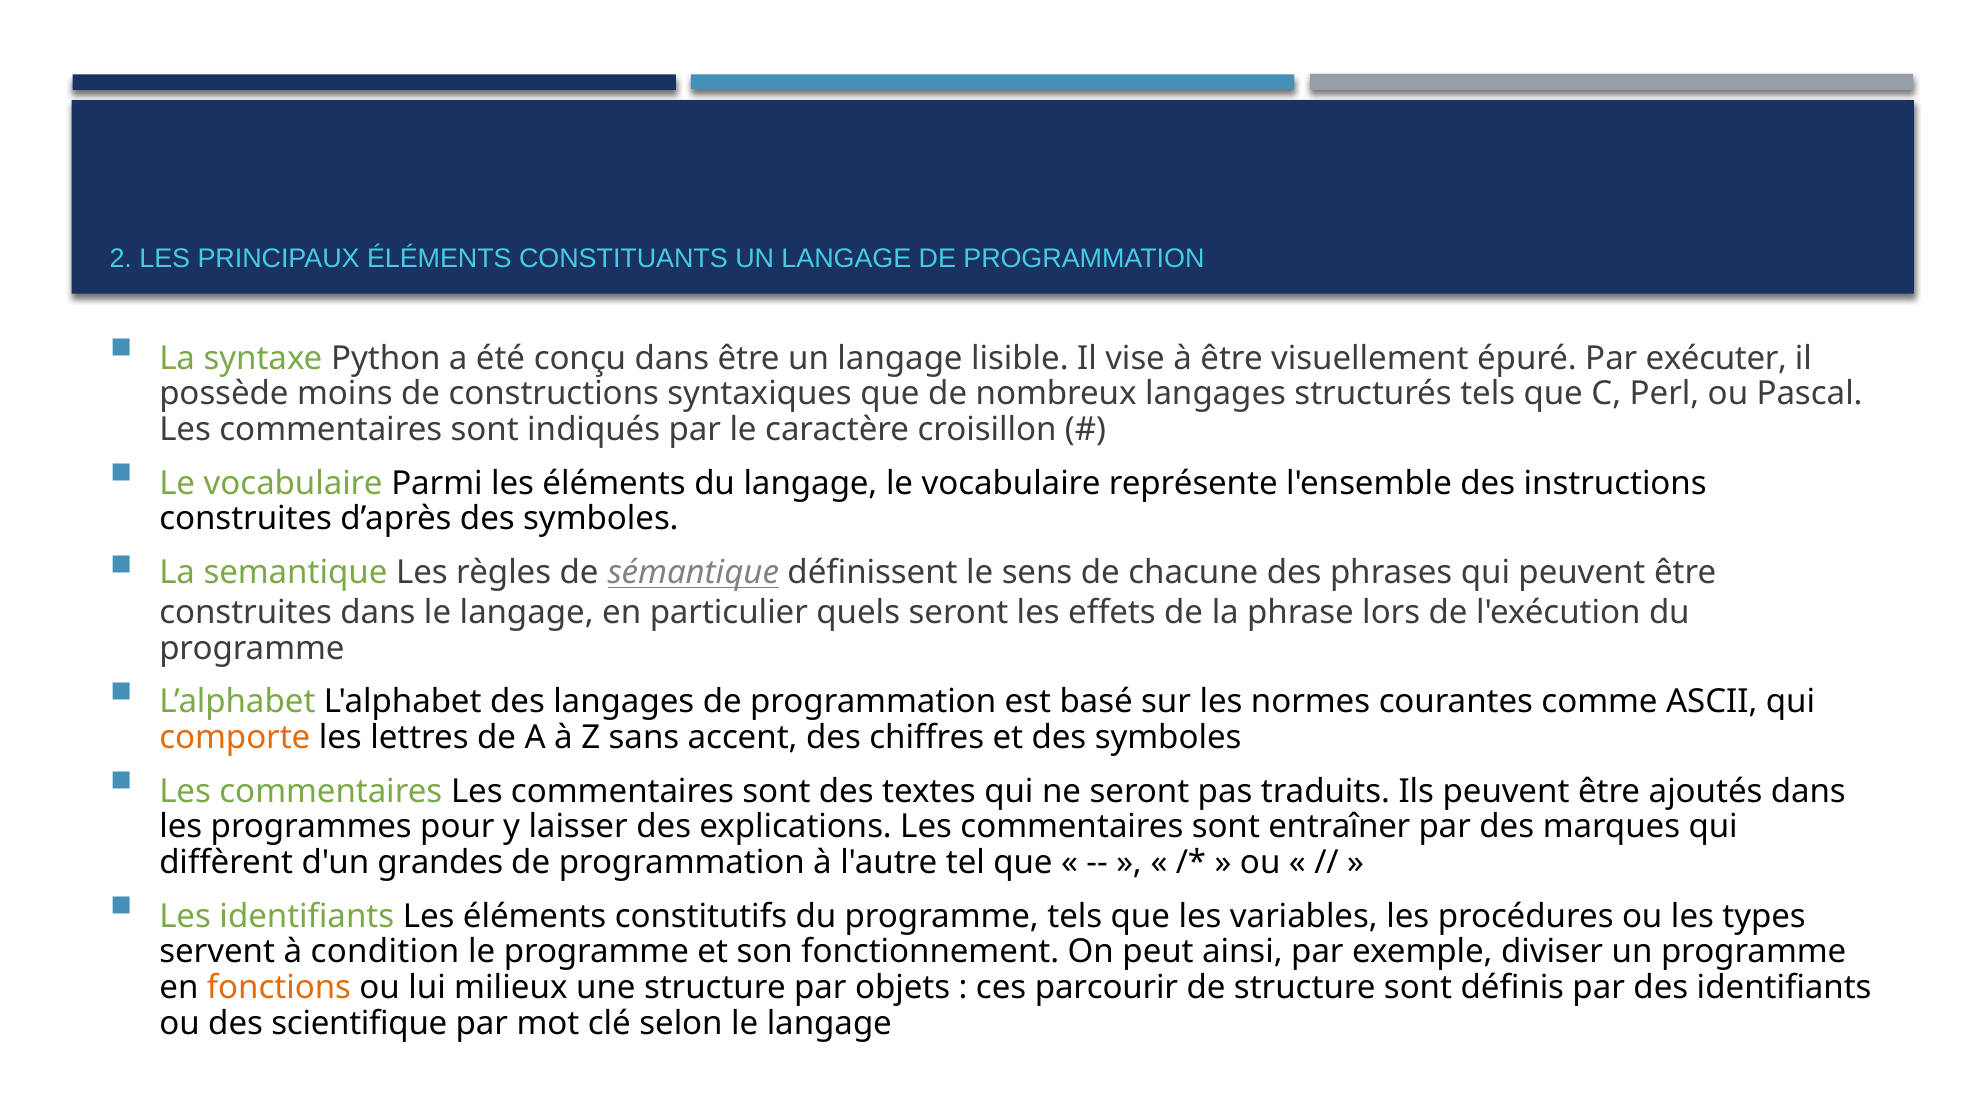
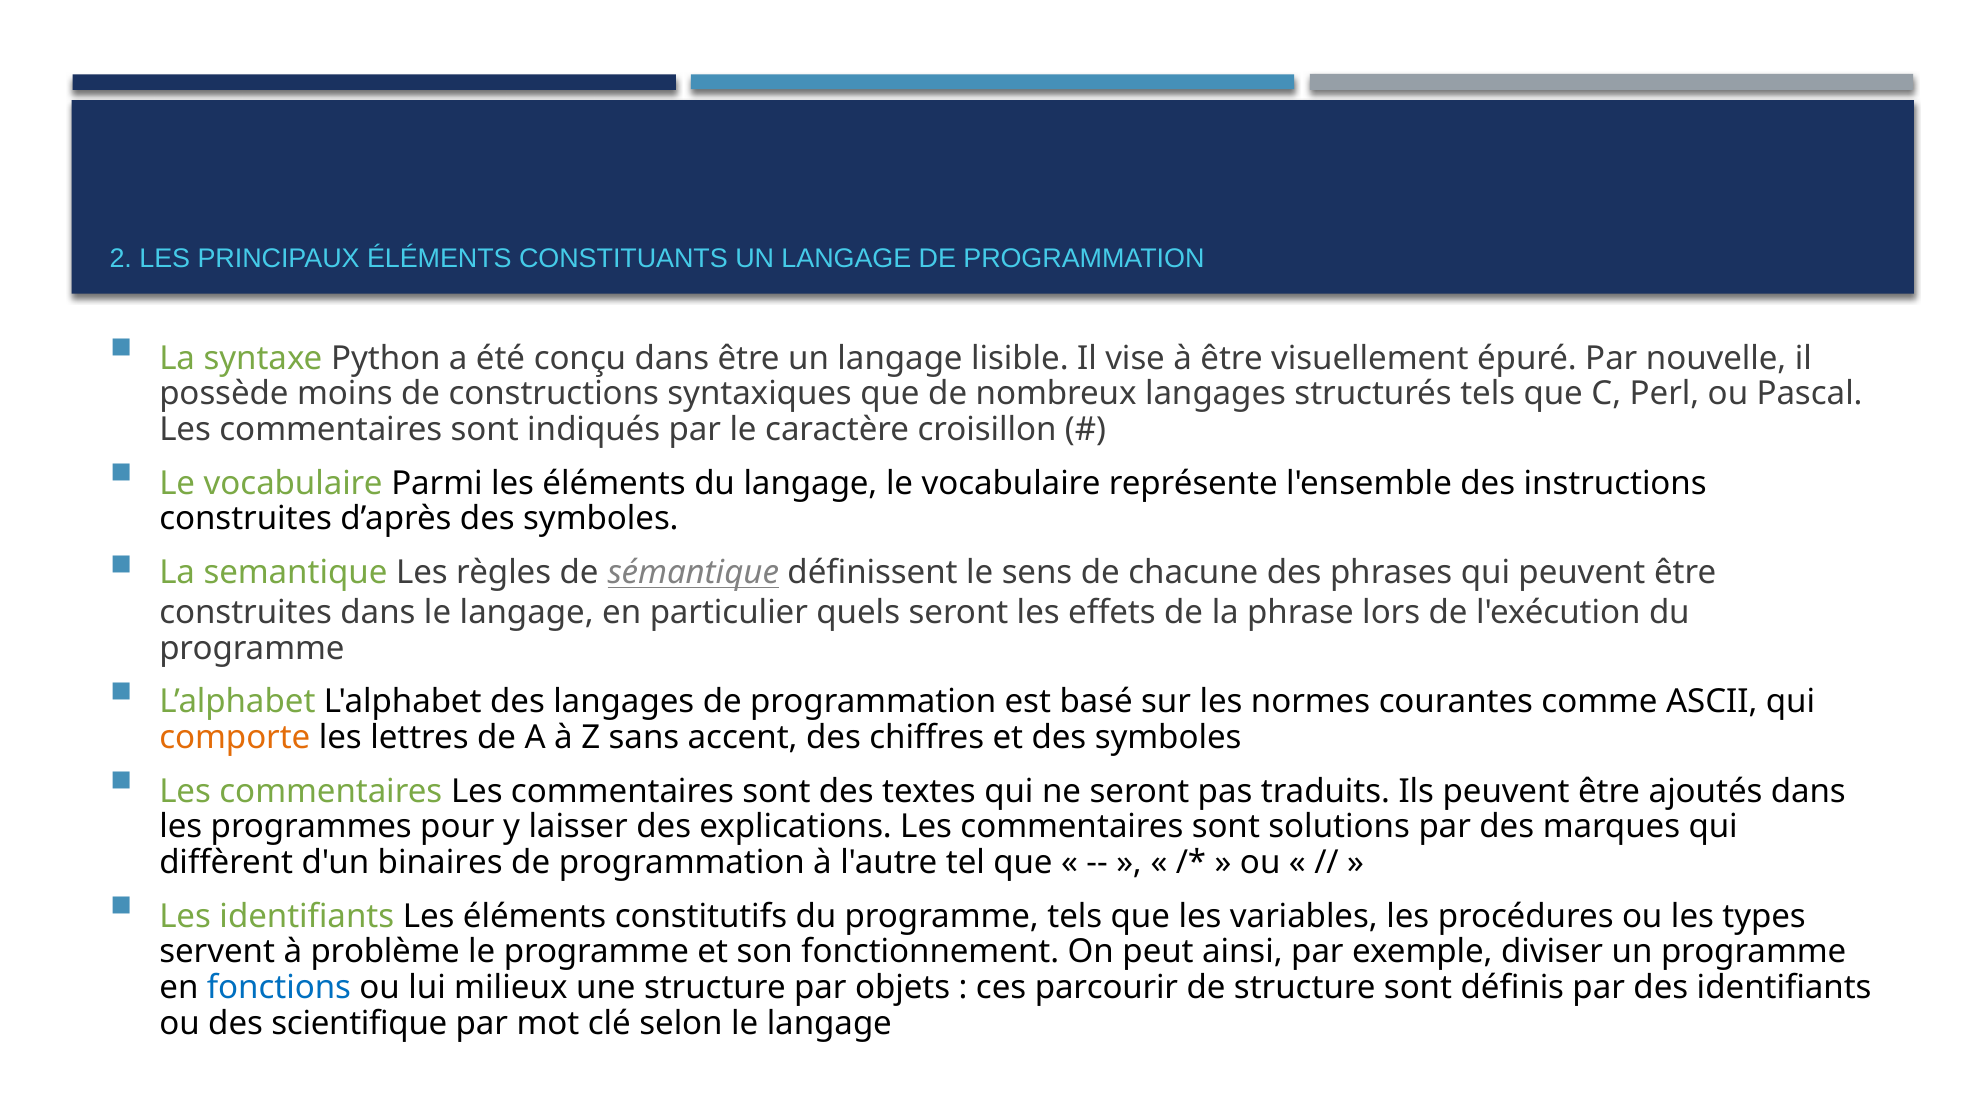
exécuter: exécuter -> nouvelle
entraîner: entraîner -> solutions
grandes: grandes -> binaires
condition: condition -> problème
fonctions colour: orange -> blue
